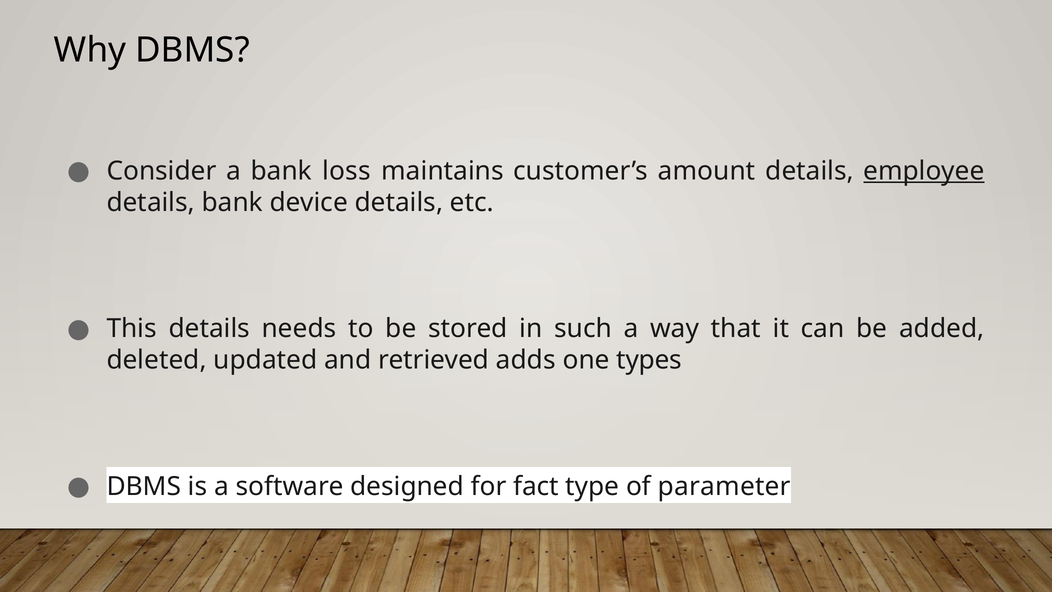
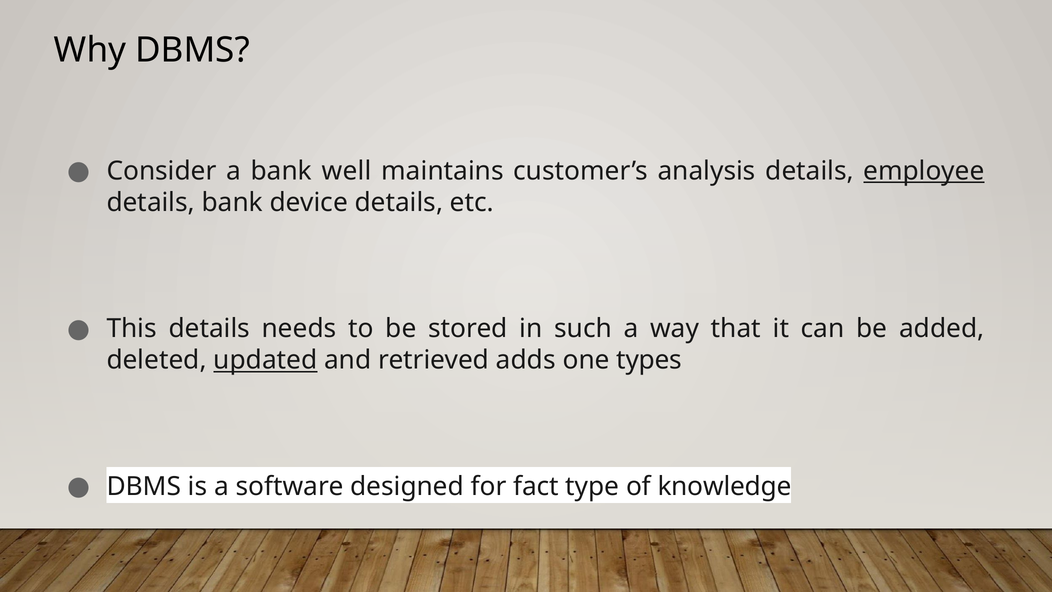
loss: loss -> well
amount: amount -> analysis
updated underline: none -> present
parameter: parameter -> knowledge
